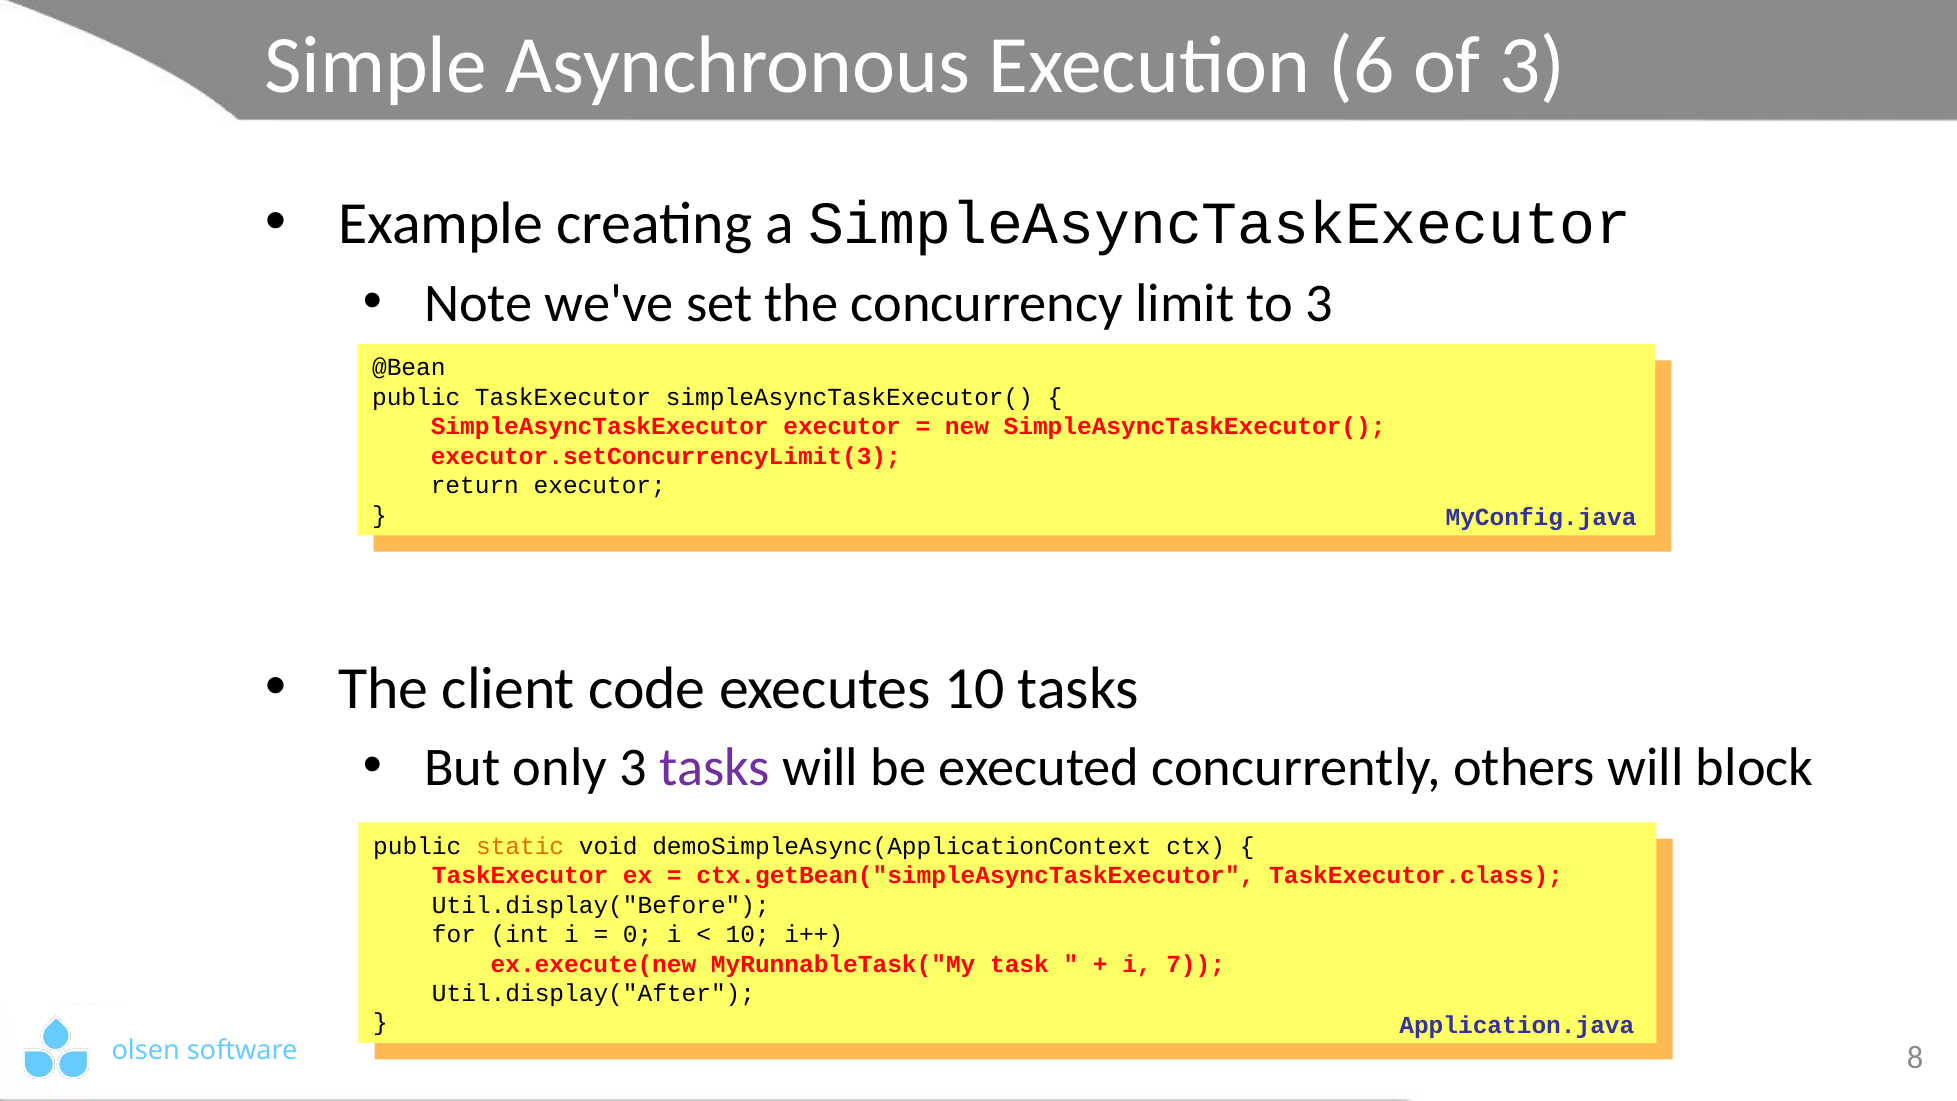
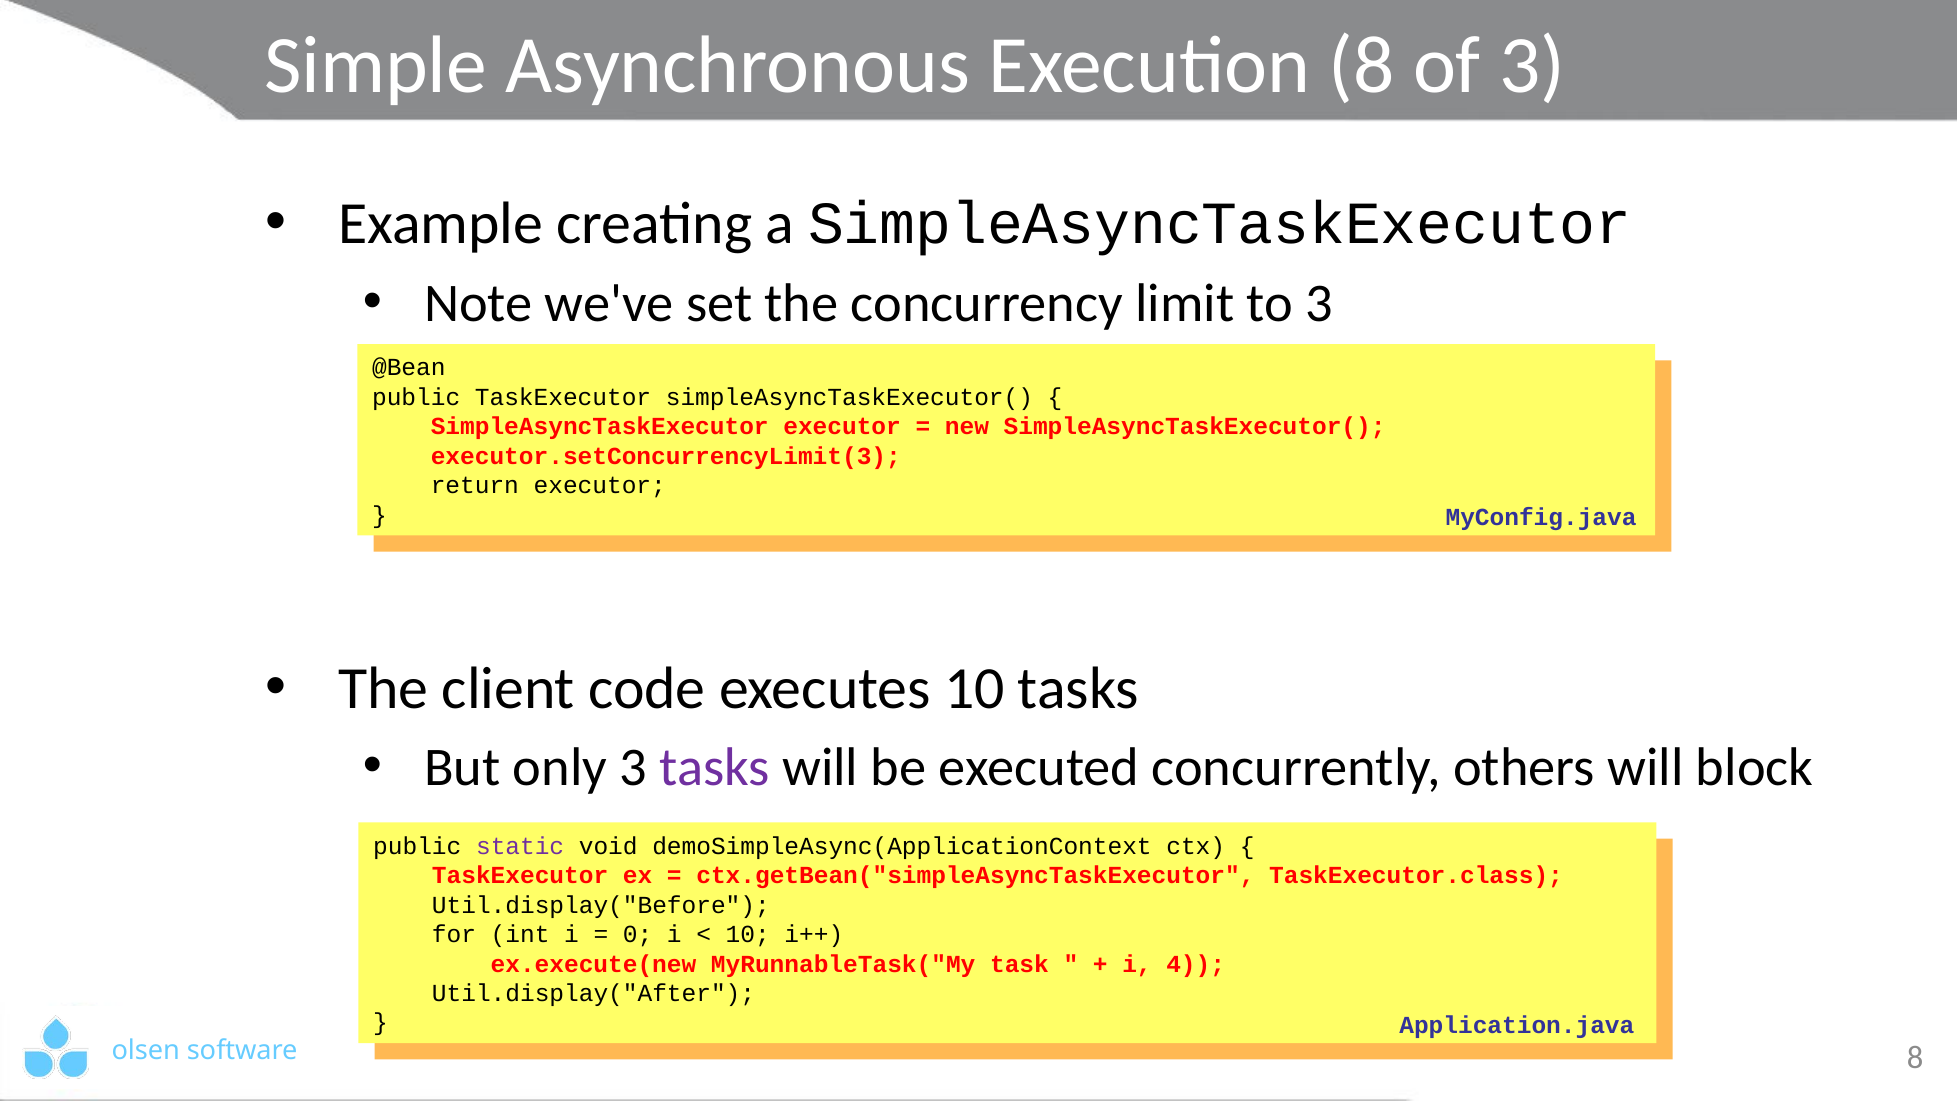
Execution 6: 6 -> 8
static at (520, 846) colour: orange -> purple
7: 7 -> 4
